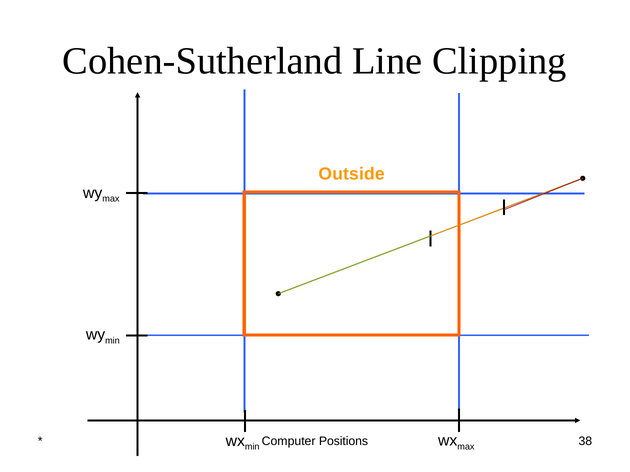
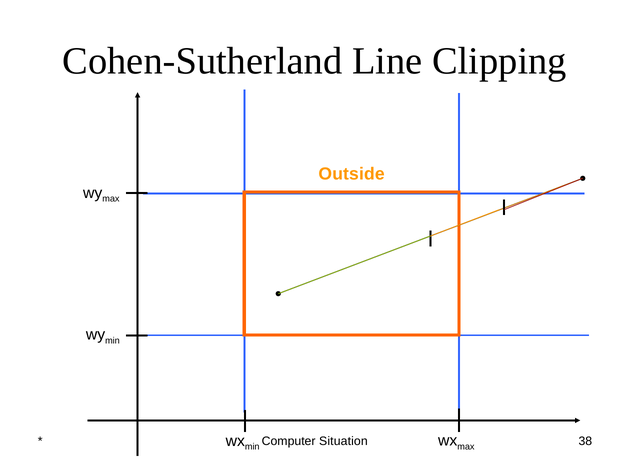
Positions: Positions -> Situation
